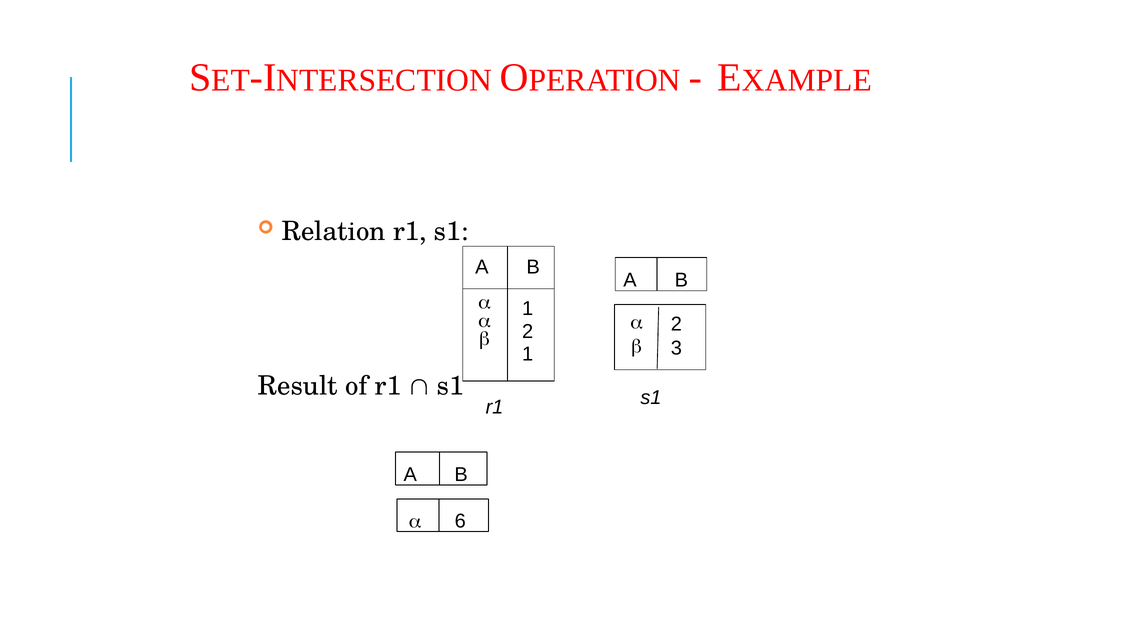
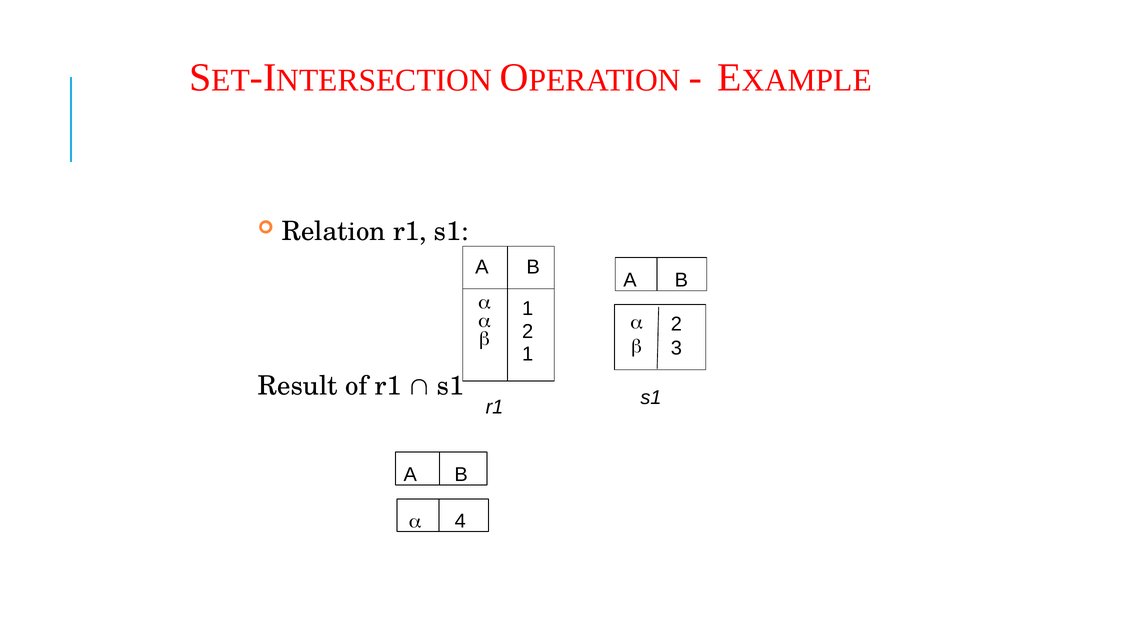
6: 6 -> 4
